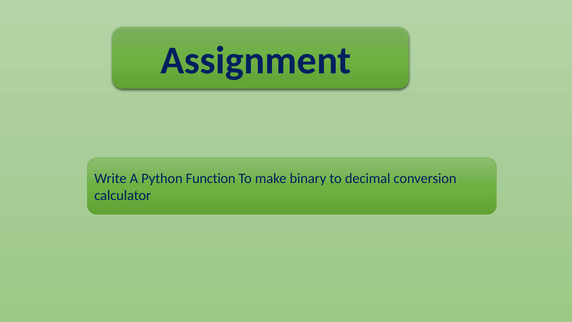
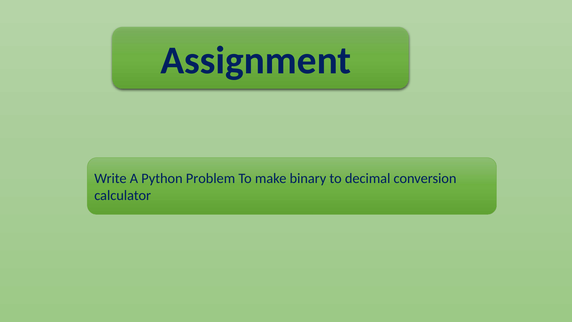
Function: Function -> Problem
